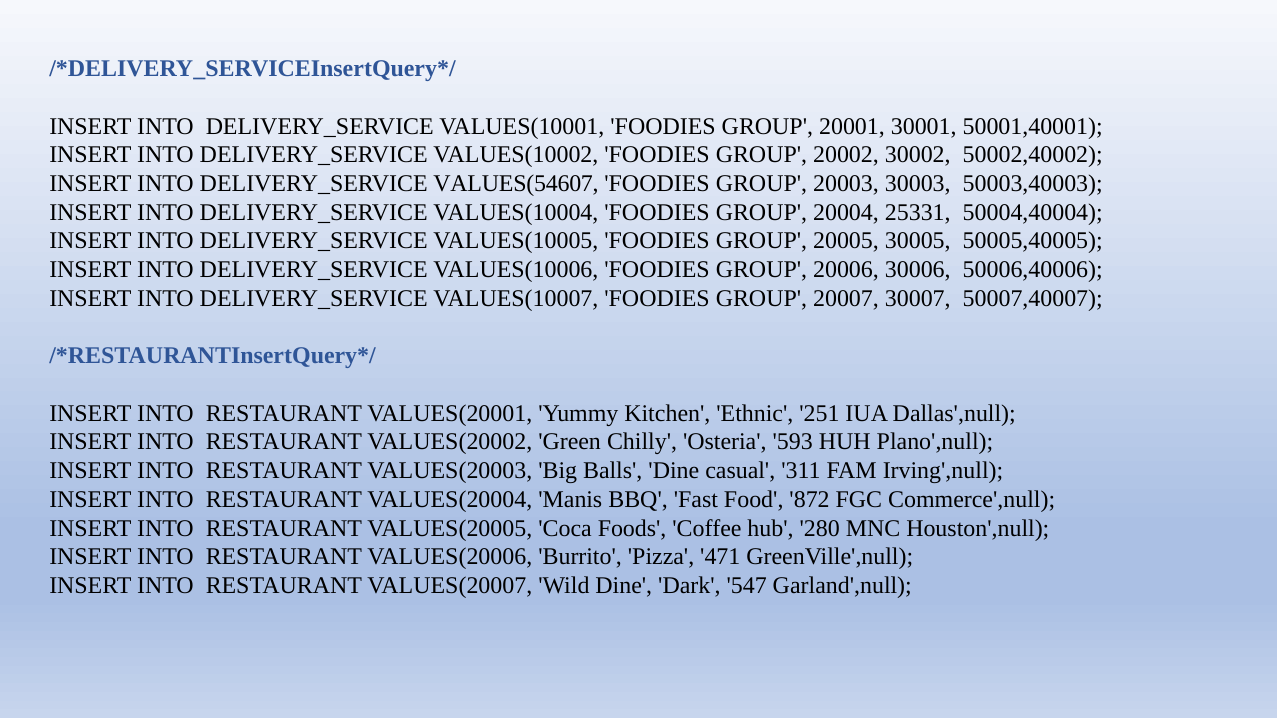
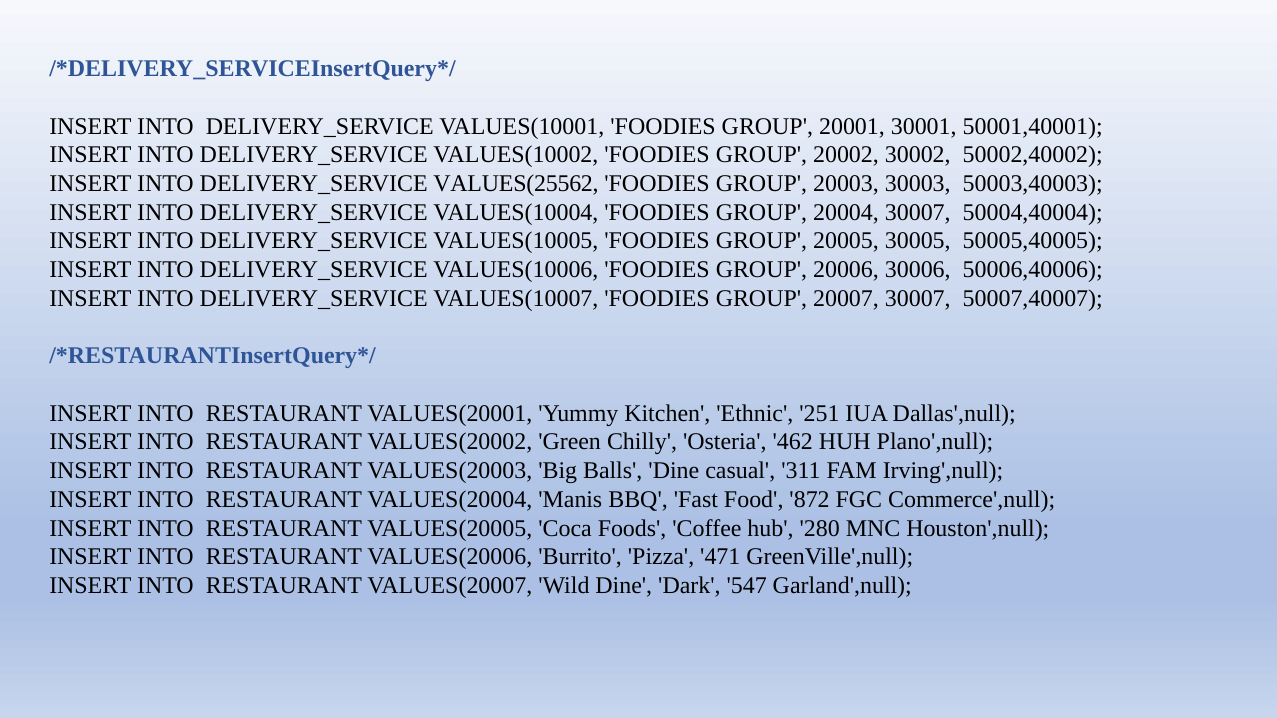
VALUES(54607: VALUES(54607 -> VALUES(25562
20004 25331: 25331 -> 30007
593: 593 -> 462
